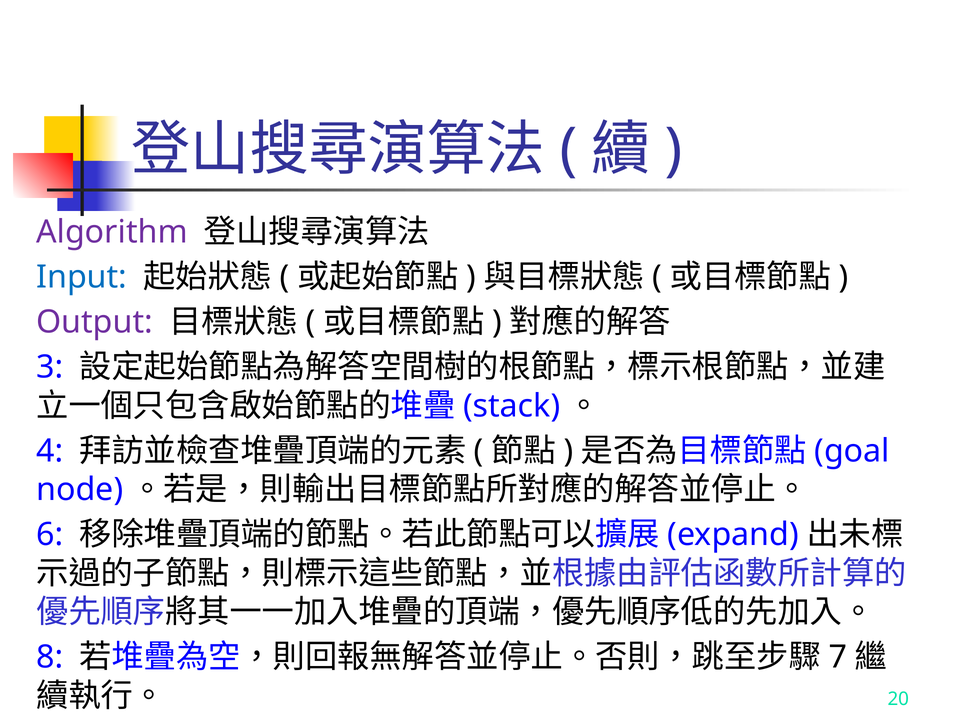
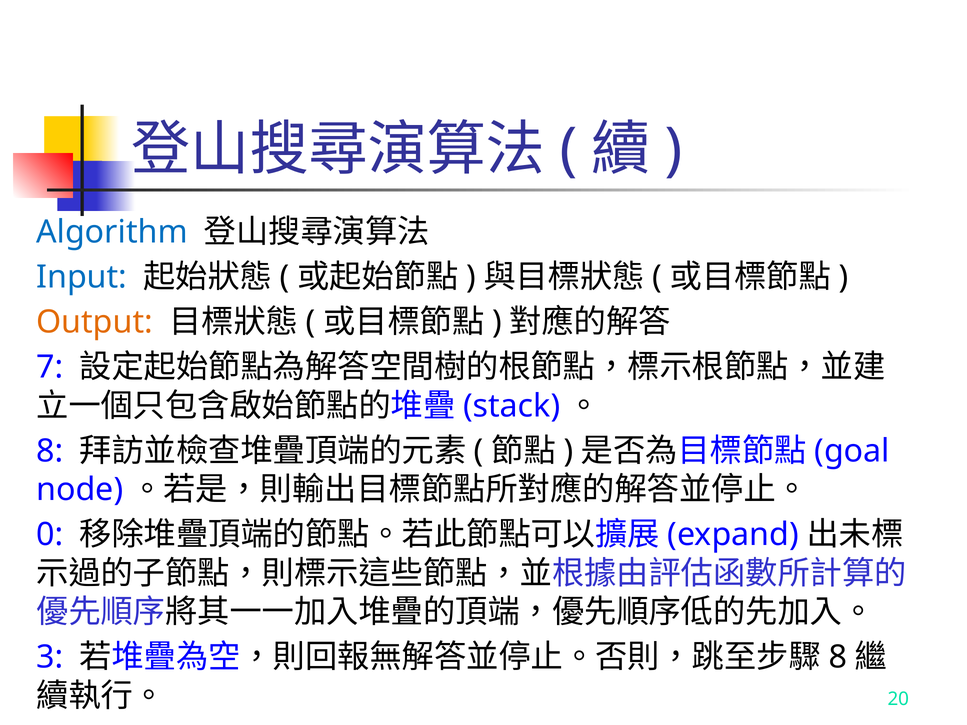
Algorithm colour: purple -> blue
Output colour: purple -> orange
3: 3 -> 7
4 at (50, 451): 4 -> 8
6: 6 -> 0
8: 8 -> 3
7 at (838, 657): 7 -> 8
